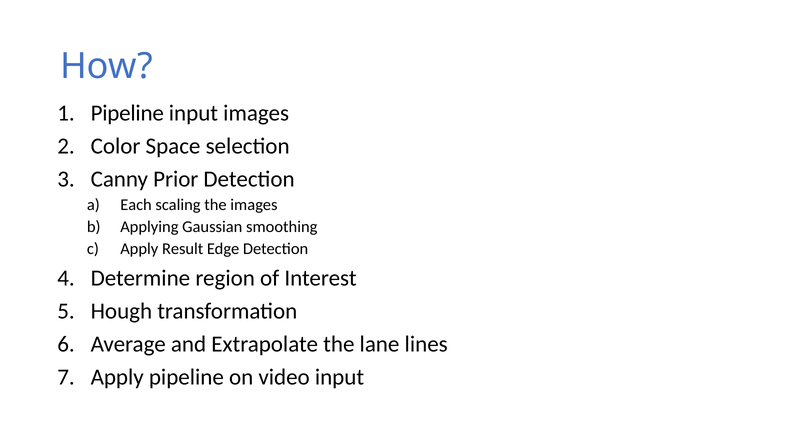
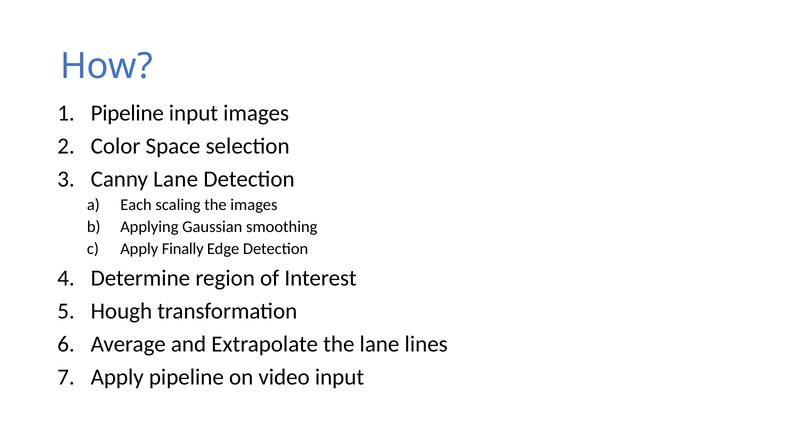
Canny Prior: Prior -> Lane
Result: Result -> Finally
